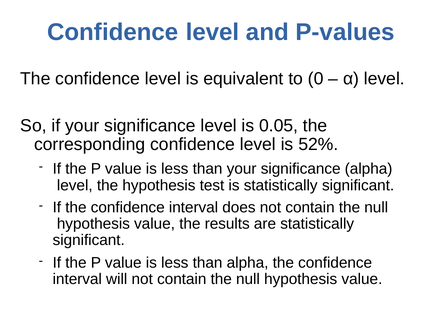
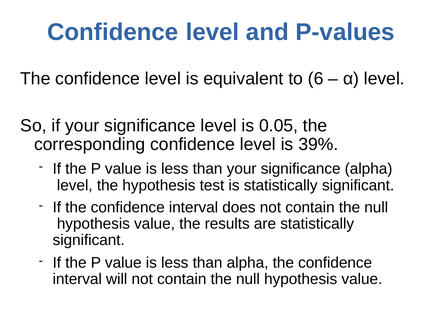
0: 0 -> 6
52%: 52% -> 39%
